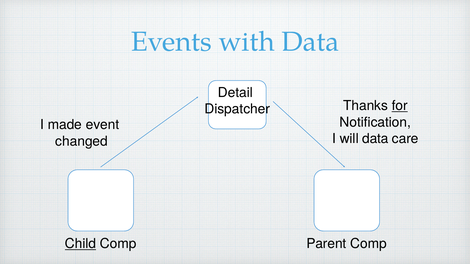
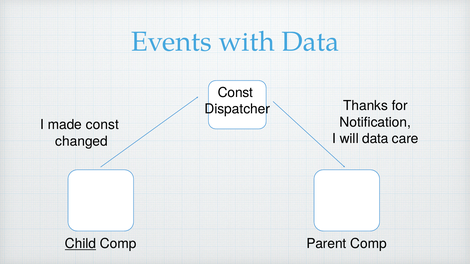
Detail at (235, 93): Detail -> Const
for underline: present -> none
made event: event -> const
